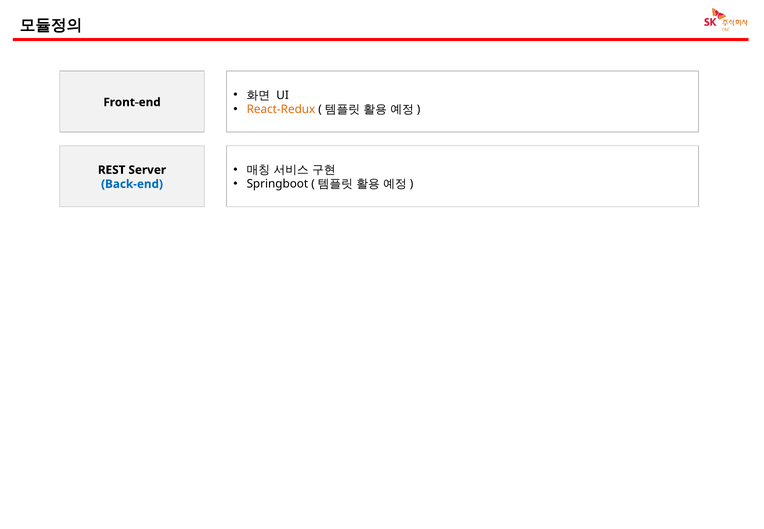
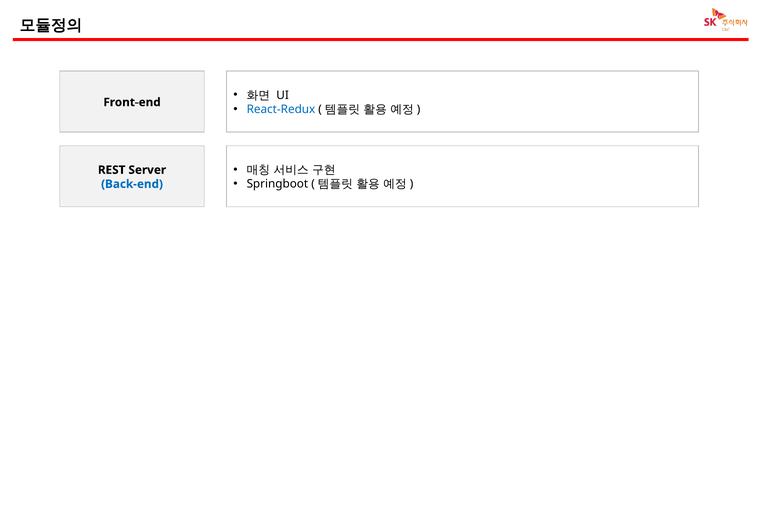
React-Redux colour: orange -> blue
